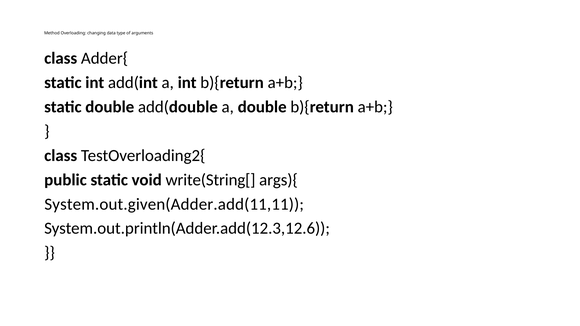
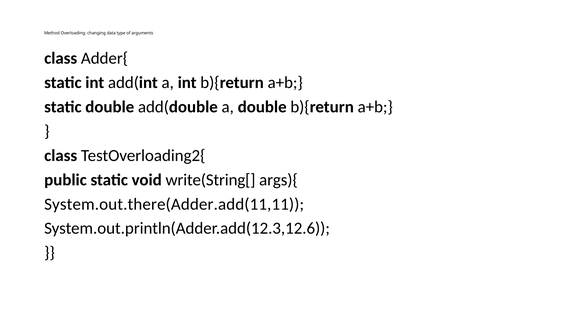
System.out.given(Adder.add(11,11: System.out.given(Adder.add(11,11 -> System.out.there(Adder.add(11,11
